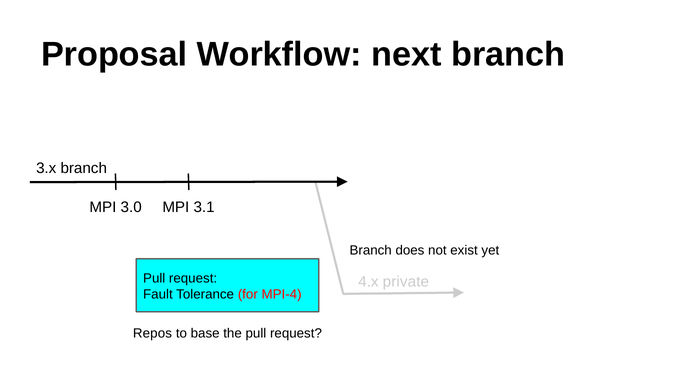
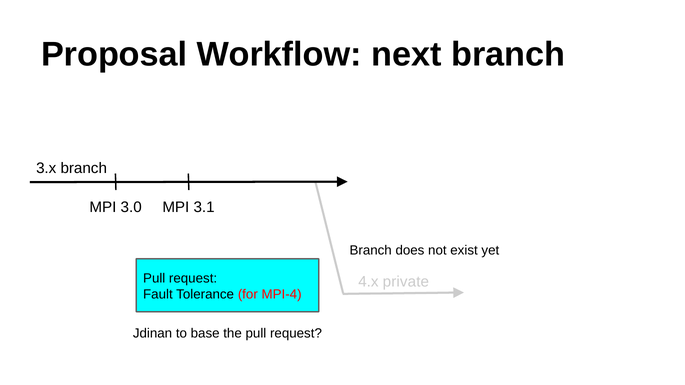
Repos: Repos -> Jdinan
